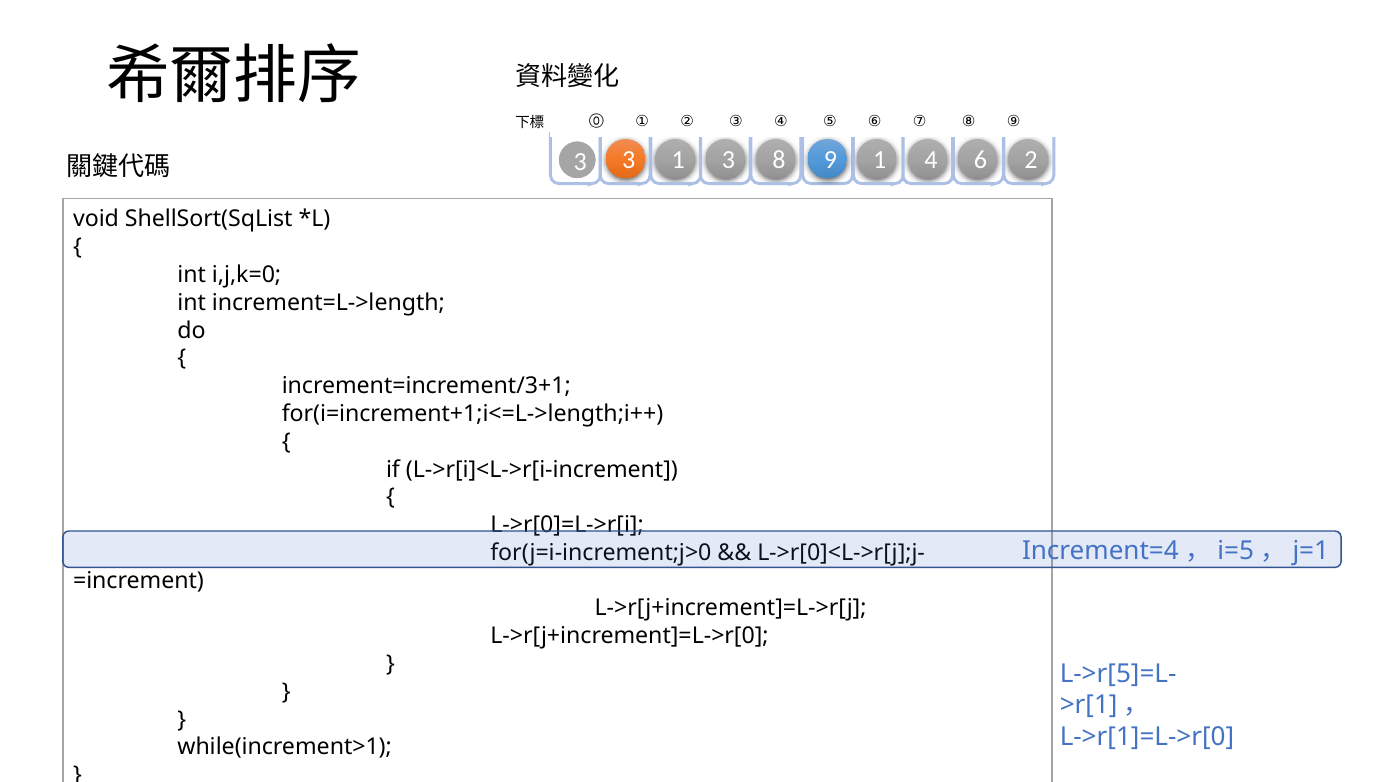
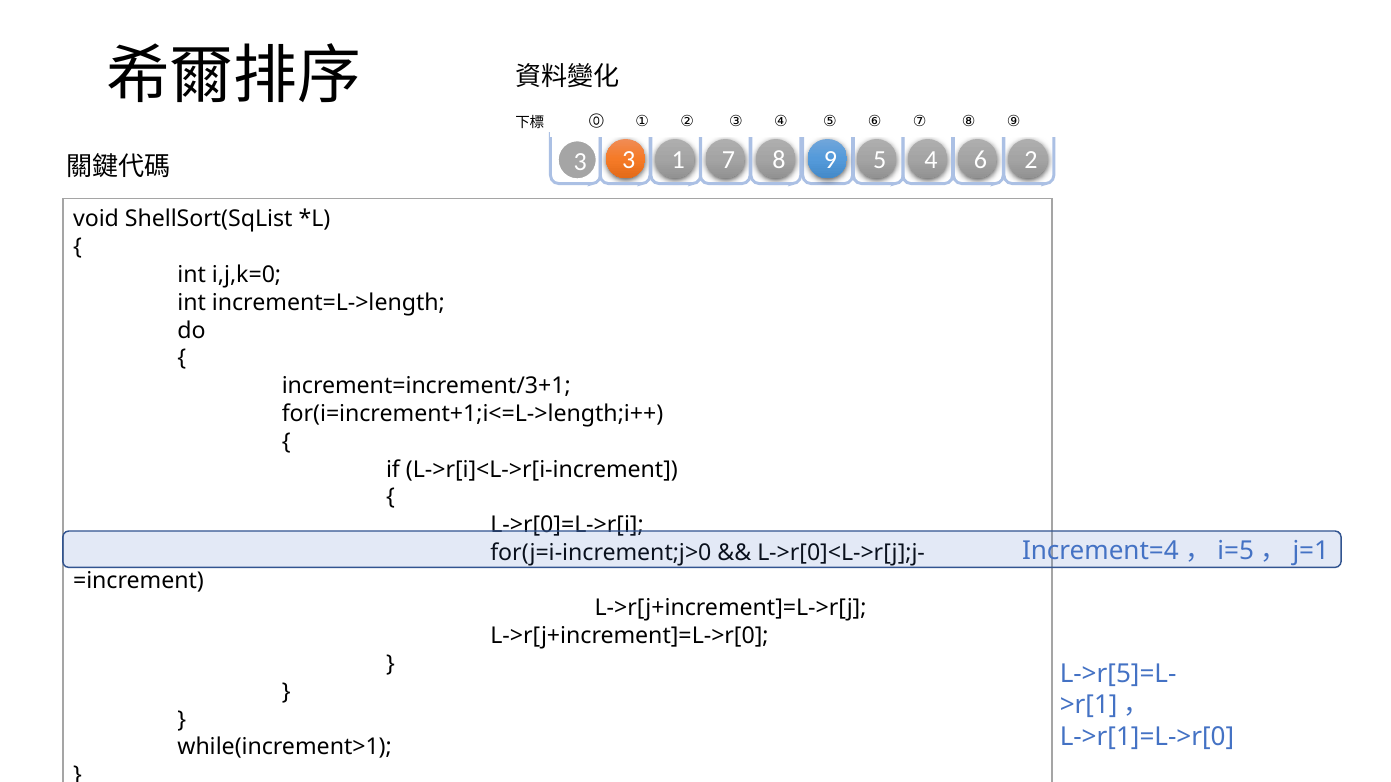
1 3: 3 -> 7
8 1: 1 -> 5
